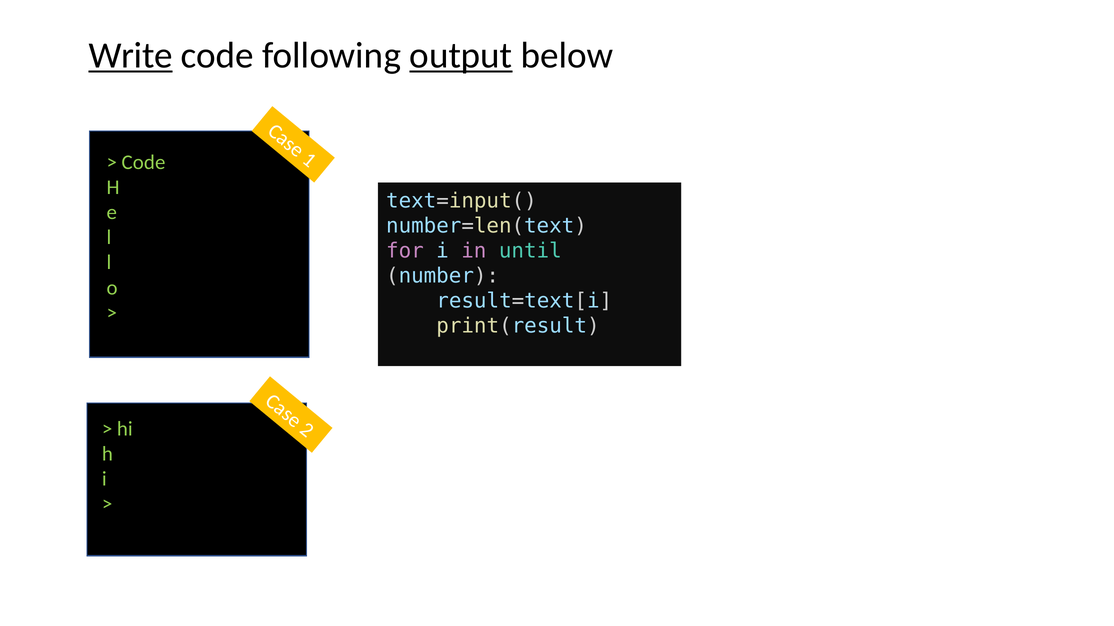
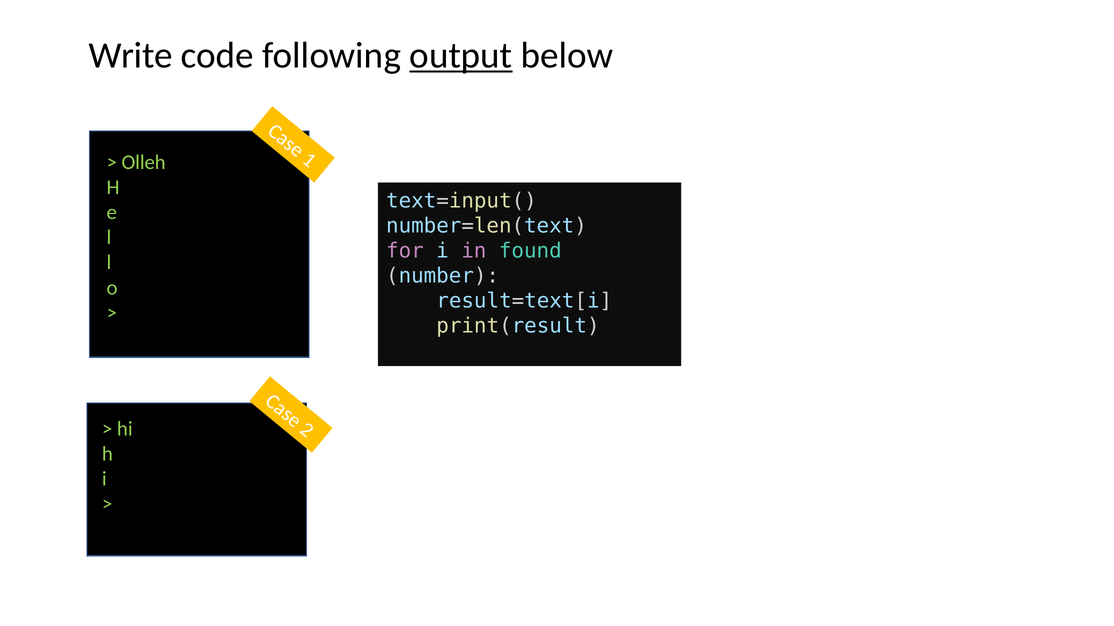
Write underline: present -> none
Code at (143, 163): Code -> Olleh
until: until -> found
